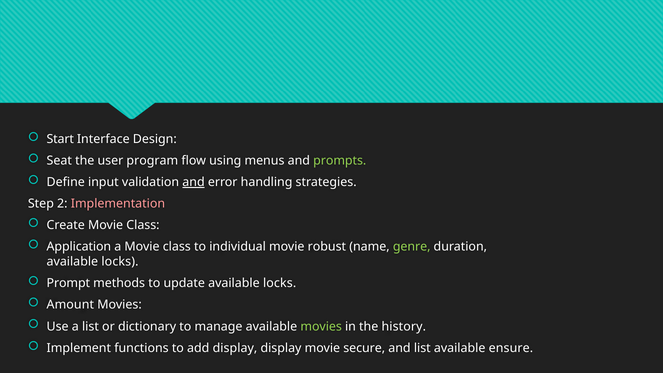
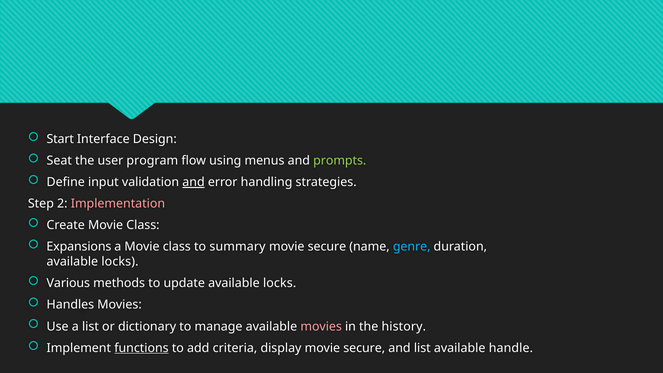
Application: Application -> Expansions
individual: individual -> summary
robust at (327, 247): robust -> secure
genre colour: light green -> light blue
Prompt: Prompt -> Various
Amount: Amount -> Handles
movies at (321, 326) colour: light green -> pink
functions underline: none -> present
add display: display -> criteria
ensure: ensure -> handle
